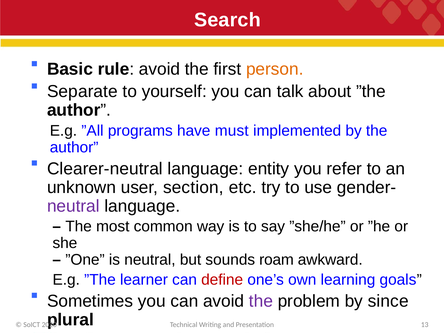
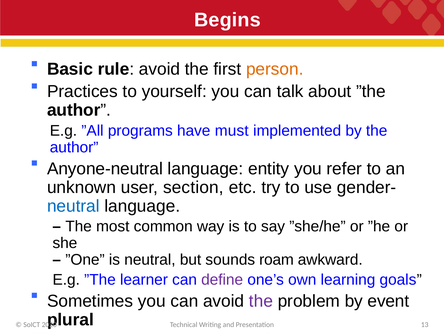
Search: Search -> Begins
Separate: Separate -> Practices
Clearer-neutral: Clearer-neutral -> Anyone-neutral
neutral at (73, 206) colour: purple -> blue
define colour: red -> purple
since: since -> event
